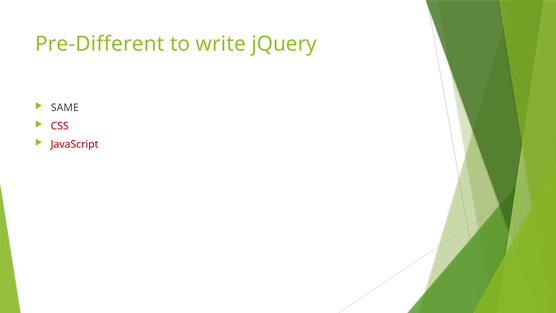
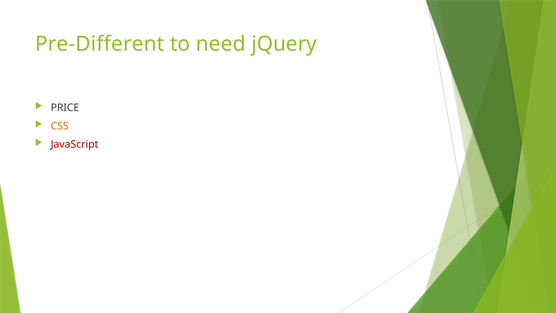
write: write -> need
SAME: SAME -> PRICE
CSS colour: red -> orange
